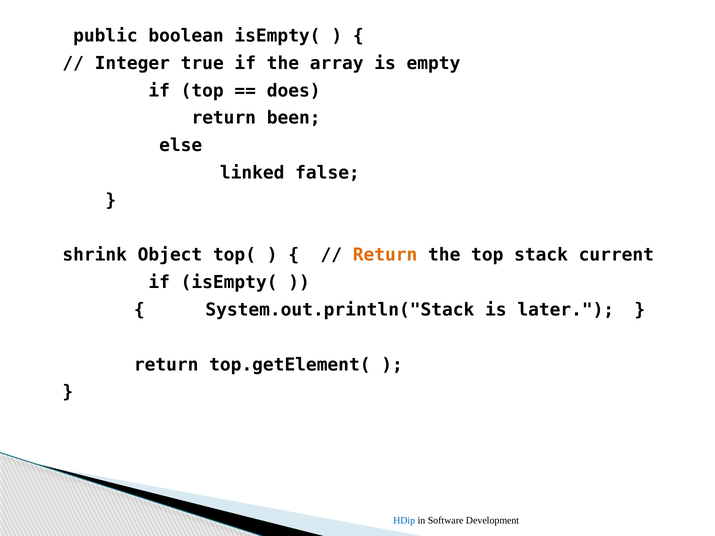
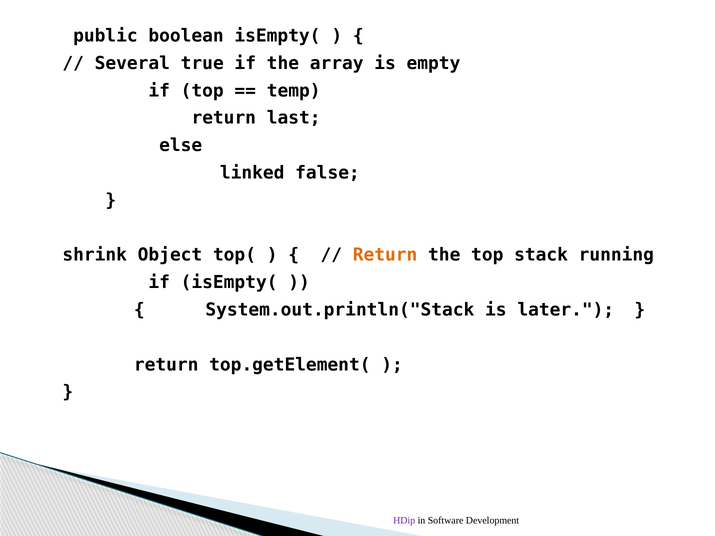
Integer: Integer -> Several
does: does -> temp
been: been -> last
current: current -> running
HDip colour: blue -> purple
